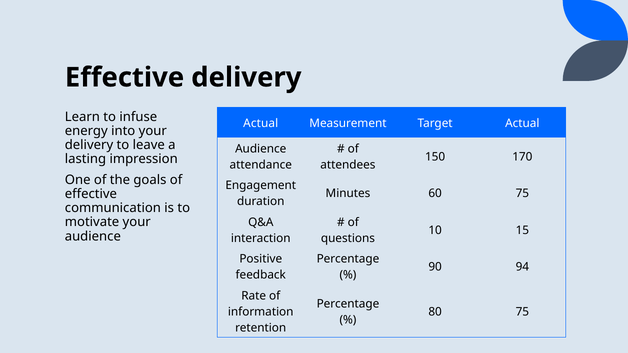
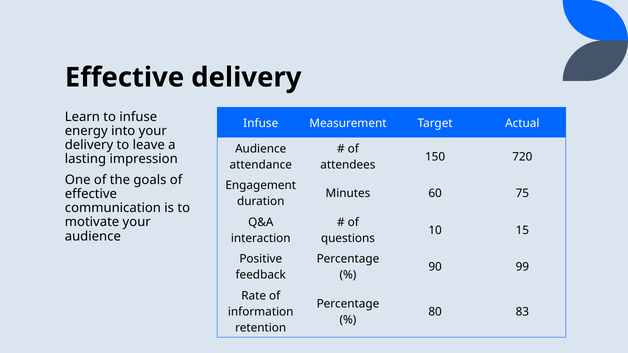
Actual at (261, 123): Actual -> Infuse
170: 170 -> 720
94: 94 -> 99
80 75: 75 -> 83
